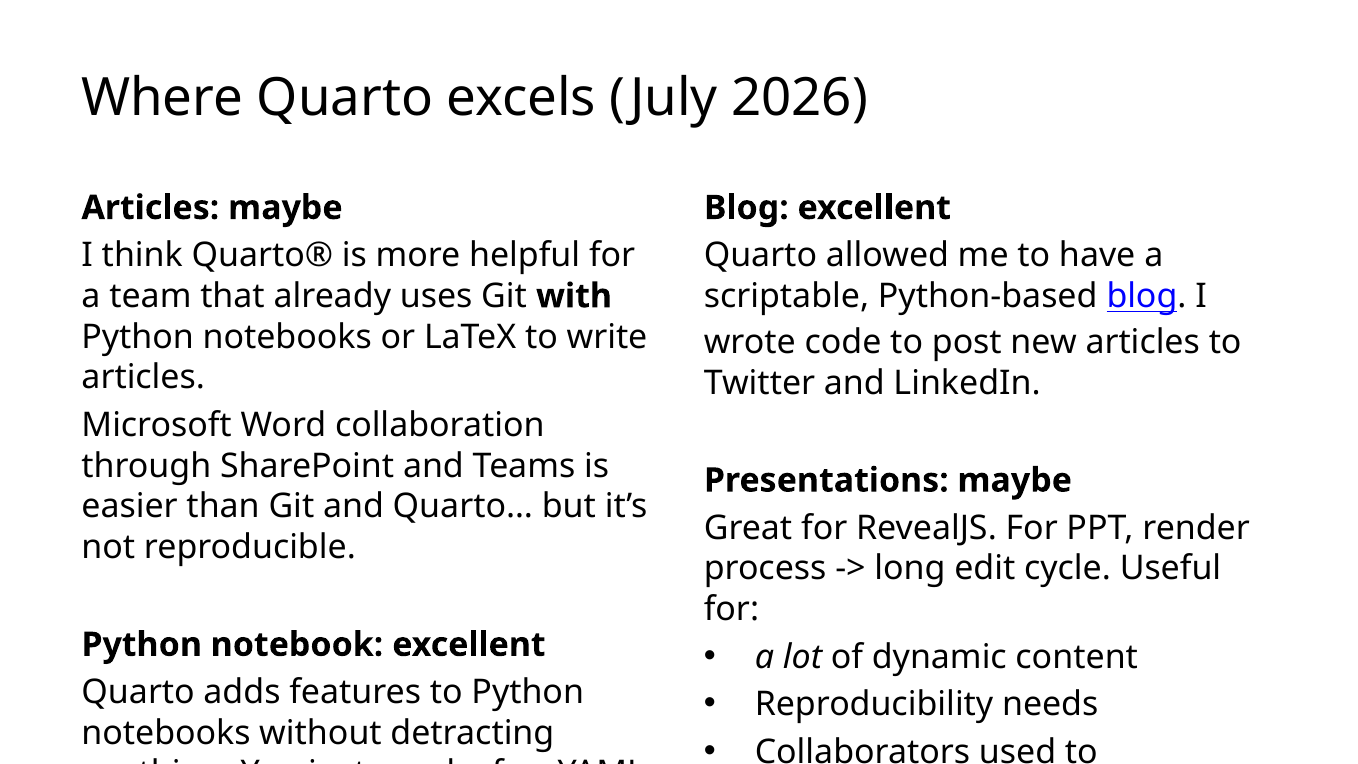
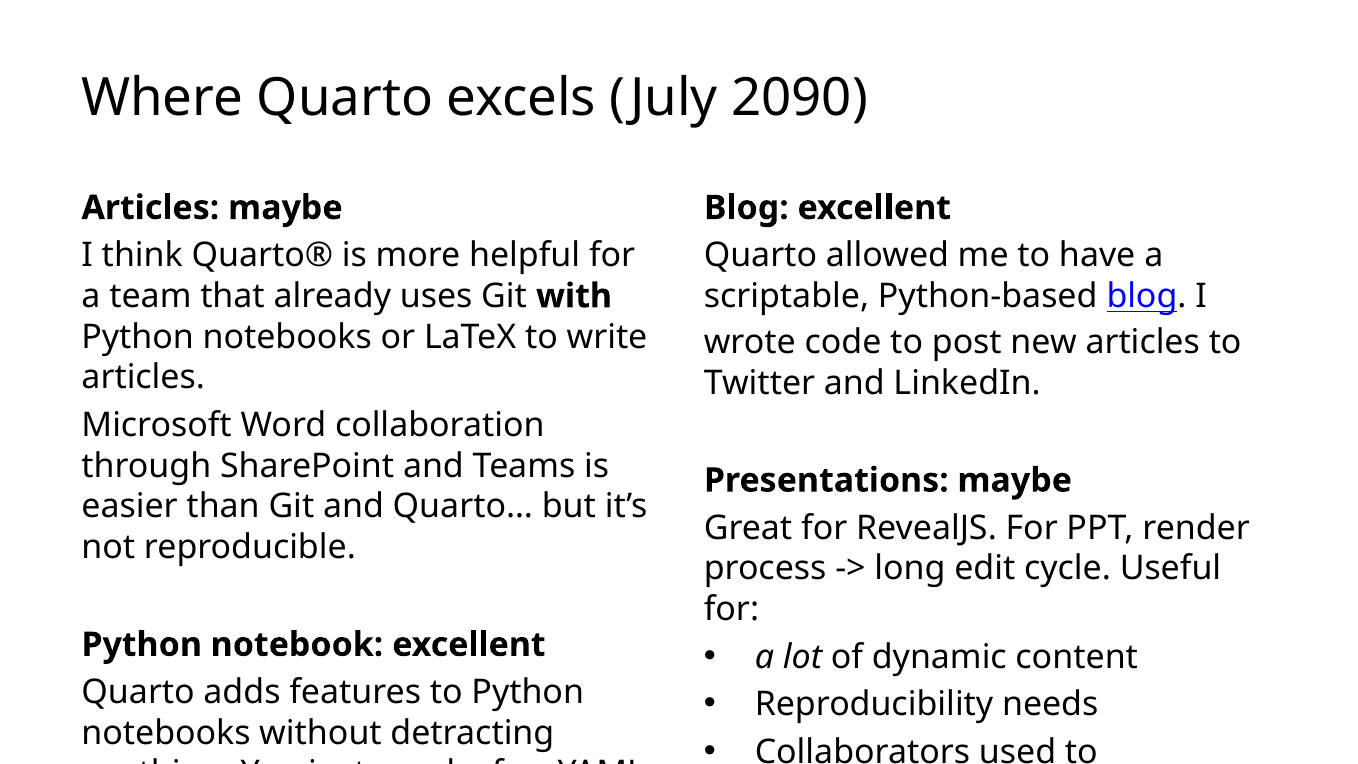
2026: 2026 -> 2090
